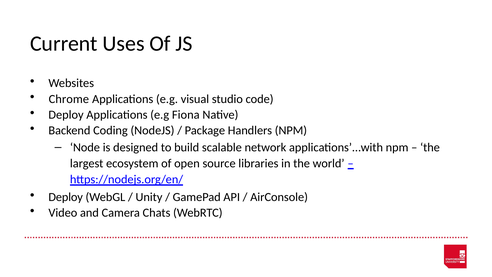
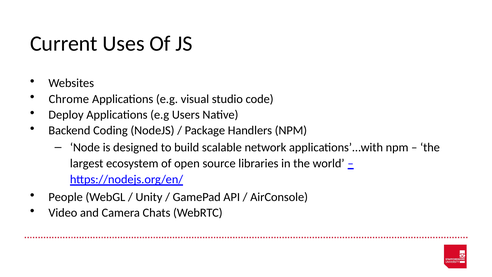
Fiona: Fiona -> Users
Deploy at (66, 197): Deploy -> People
